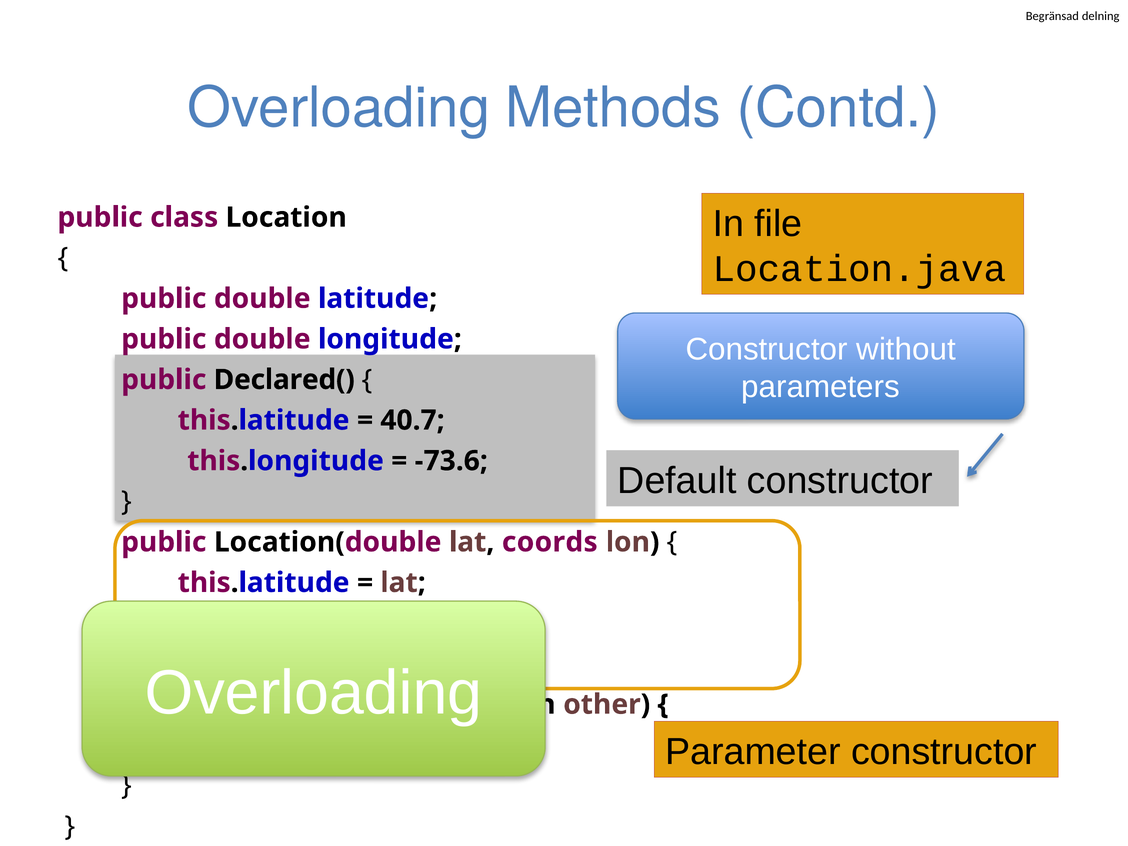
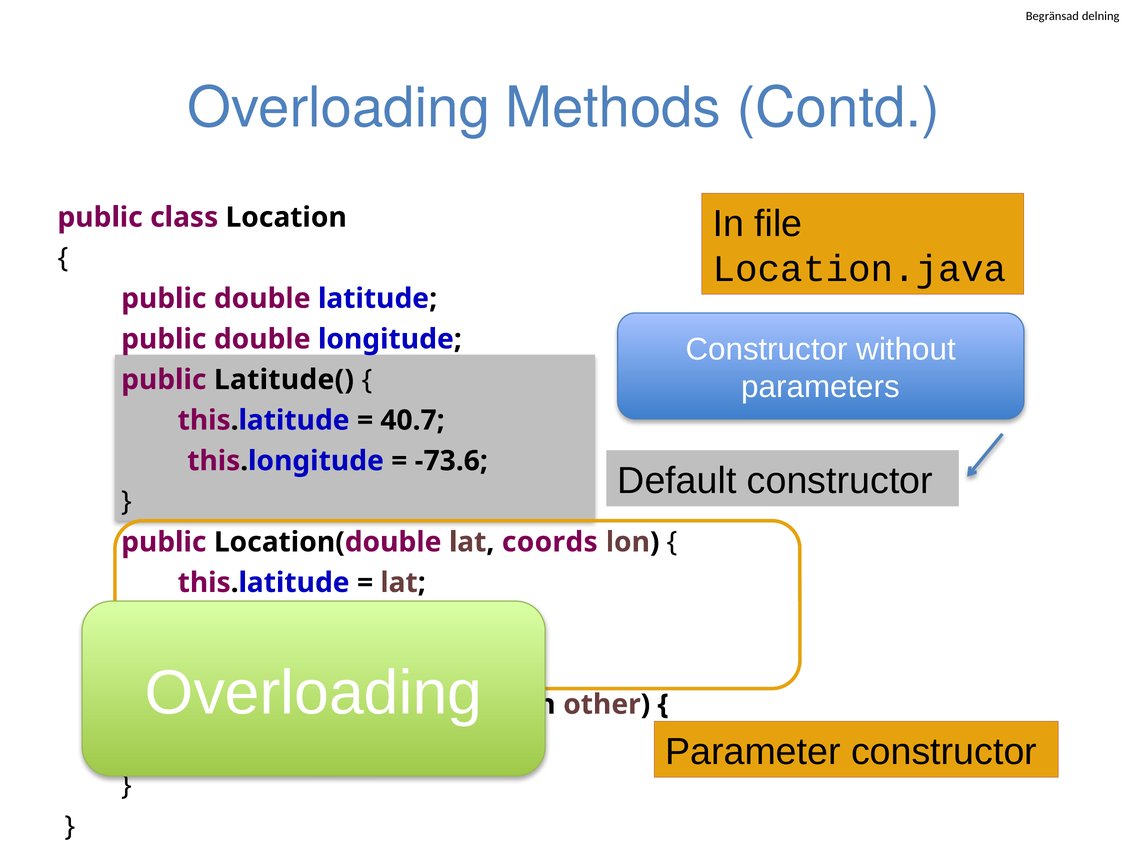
Declared(: Declared( -> Latitude(
